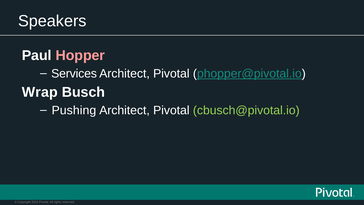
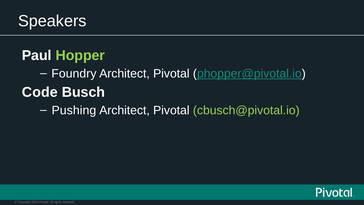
Hopper colour: pink -> light green
Services: Services -> Foundry
Wrap: Wrap -> Code
